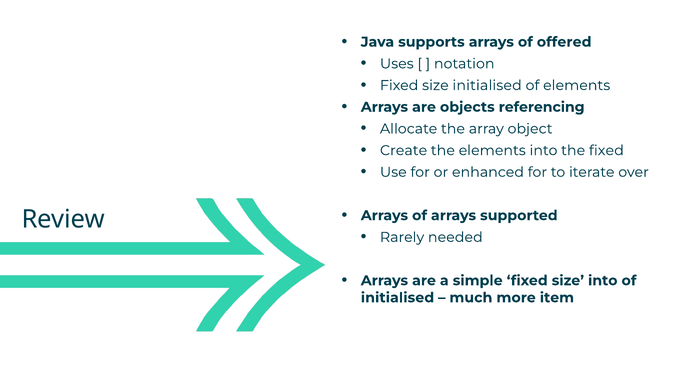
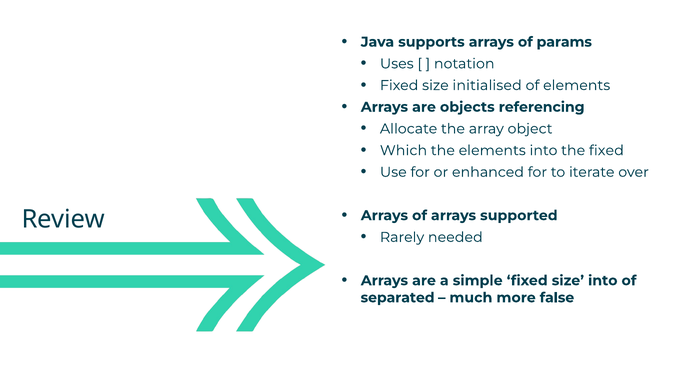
offered: offered -> params
Create: Create -> Which
initialised at (398, 298): initialised -> separated
item: item -> false
